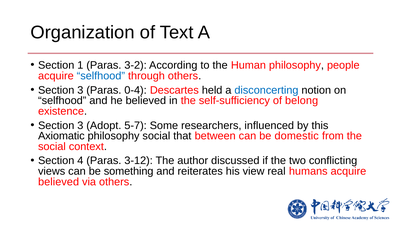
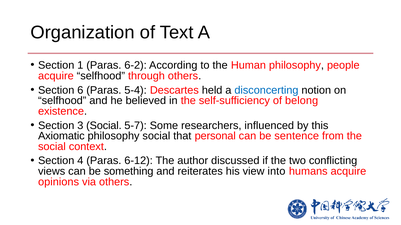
3-2: 3-2 -> 6-2
selfhood at (101, 76) colour: blue -> black
3 at (80, 90): 3 -> 6
0-4: 0-4 -> 5-4
3 Adopt: Adopt -> Social
between: between -> personal
domestic: domestic -> sentence
3-12: 3-12 -> 6-12
real: real -> into
believed at (59, 182): believed -> opinions
